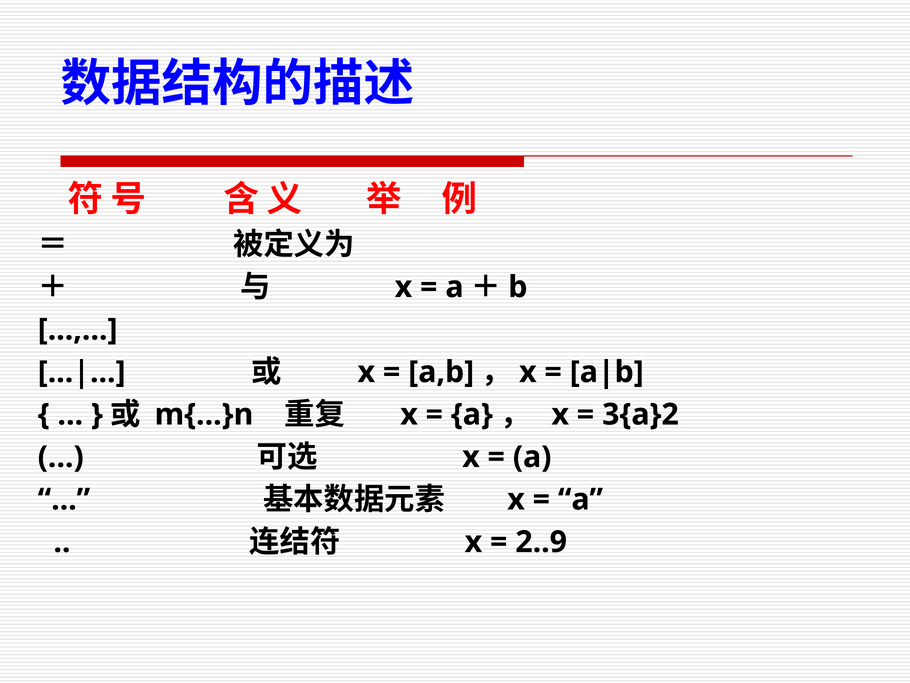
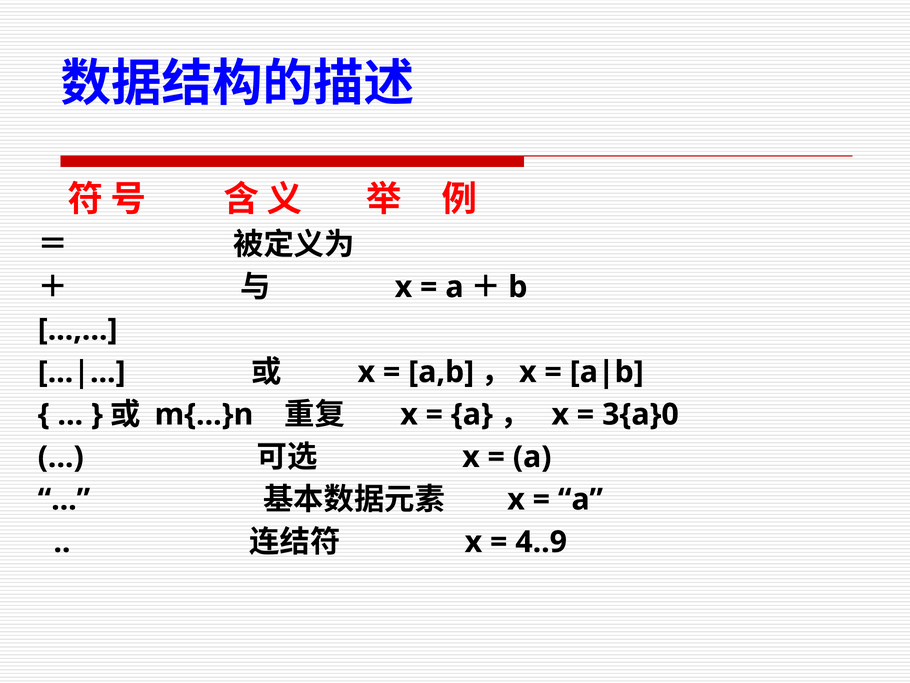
3{a}2: 3{a}2 -> 3{a}0
2..9: 2..9 -> 4..9
